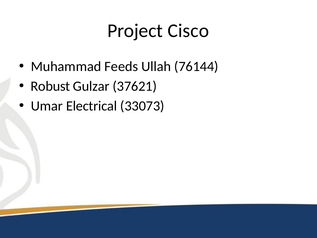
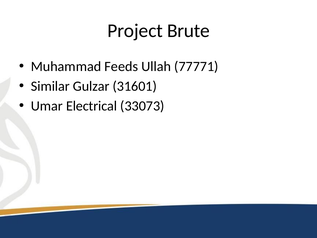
Cisco: Cisco -> Brute
76144: 76144 -> 77771
Robust: Robust -> Similar
37621: 37621 -> 31601
